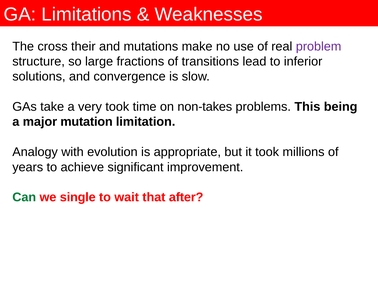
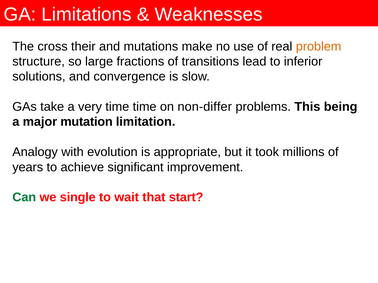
problem colour: purple -> orange
very took: took -> time
non-takes: non-takes -> non-differ
after: after -> start
